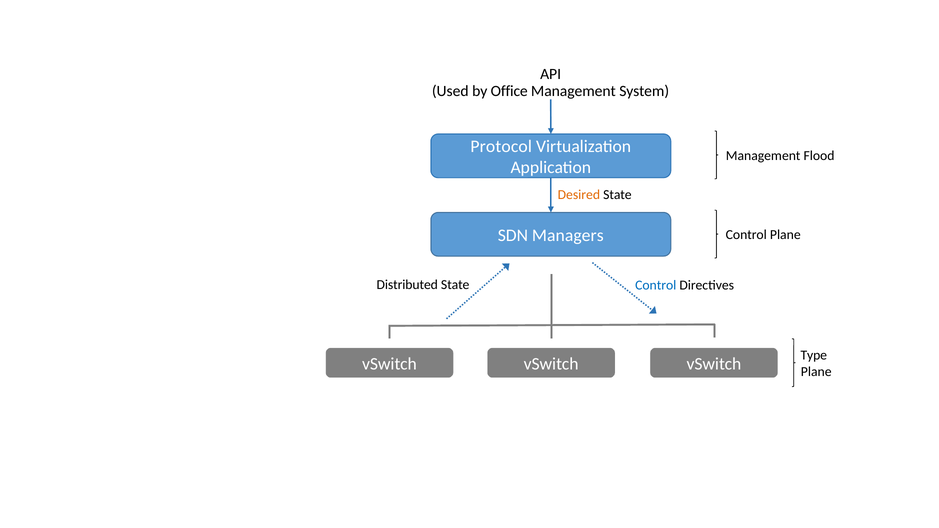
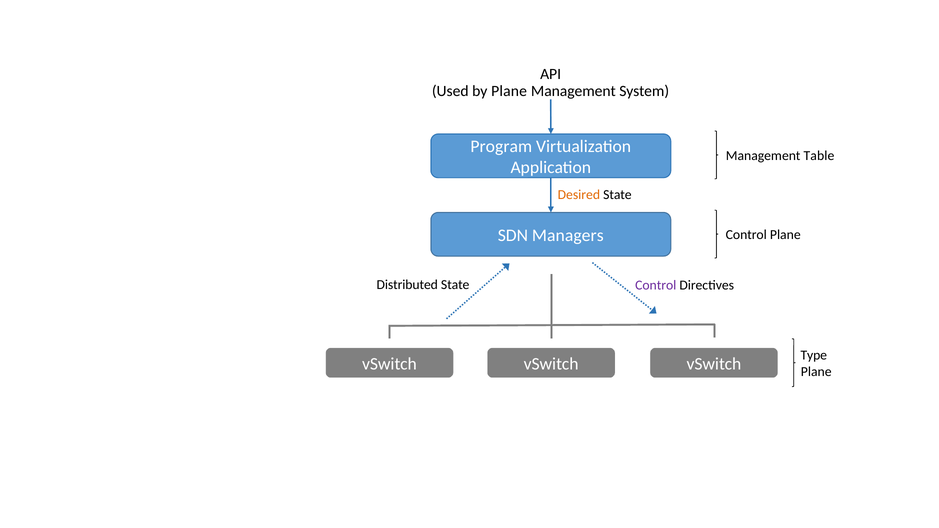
by Office: Office -> Plane
Protocol: Protocol -> Program
Flood: Flood -> Table
Control at (656, 286) colour: blue -> purple
